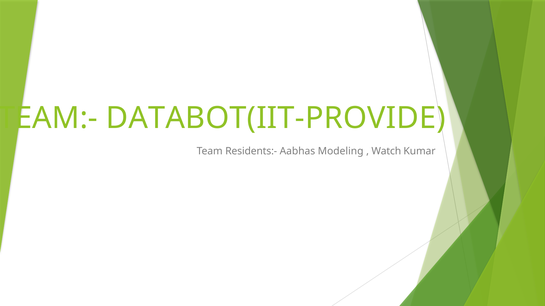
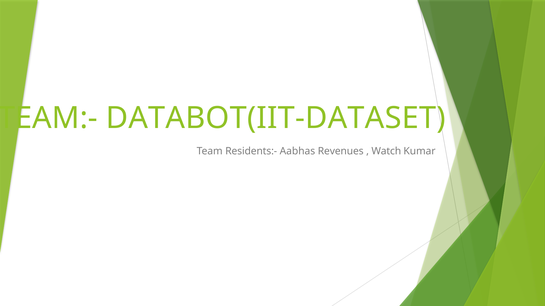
DATABOT(IIT-PROVIDE: DATABOT(IIT-PROVIDE -> DATABOT(IIT-DATASET
Modeling: Modeling -> Revenues
